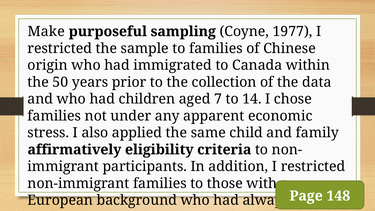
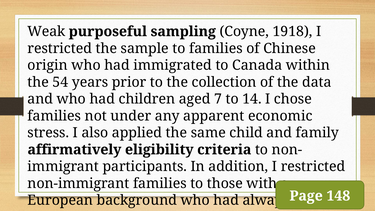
Make: Make -> Weak
1977: 1977 -> 1918
50: 50 -> 54
